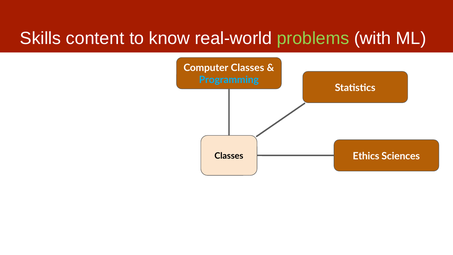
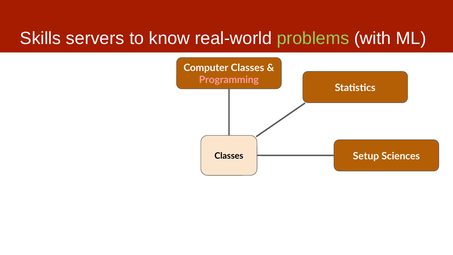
content: content -> servers
Programming colour: light blue -> pink
Ethics: Ethics -> Setup
